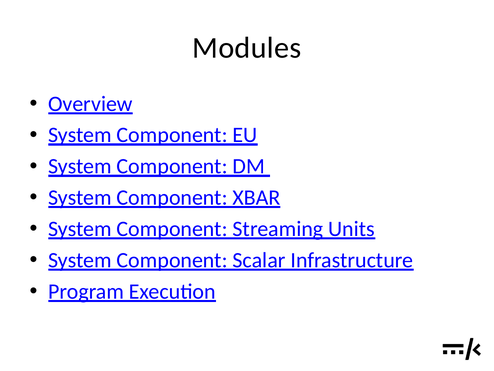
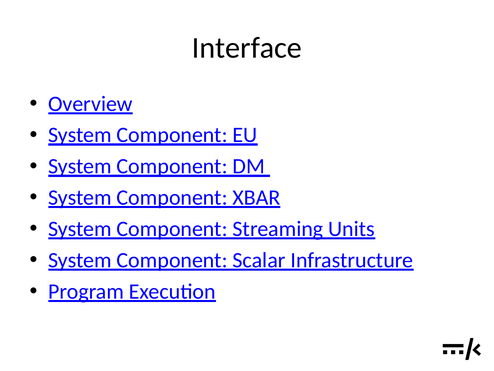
Modules: Modules -> Interface
